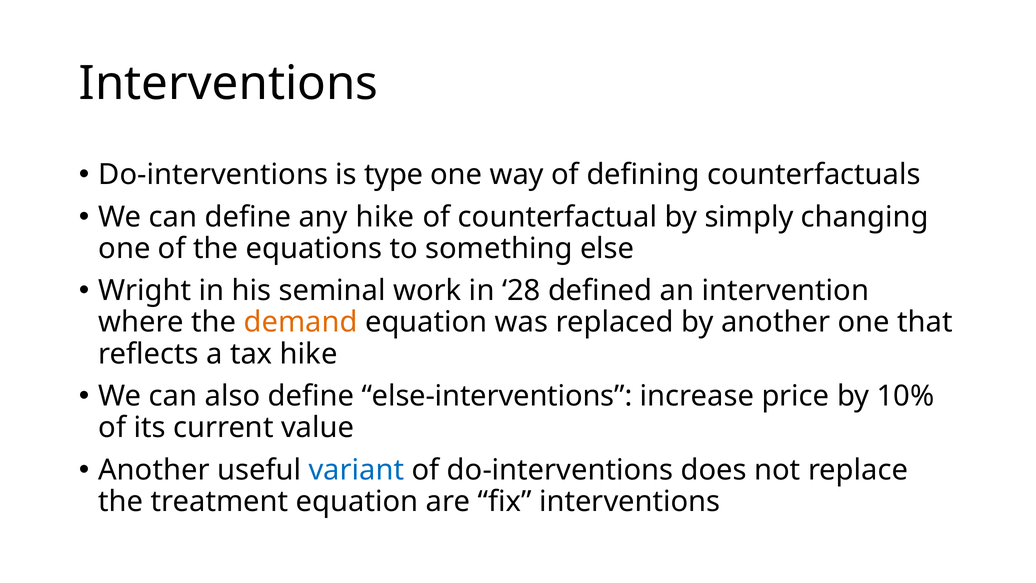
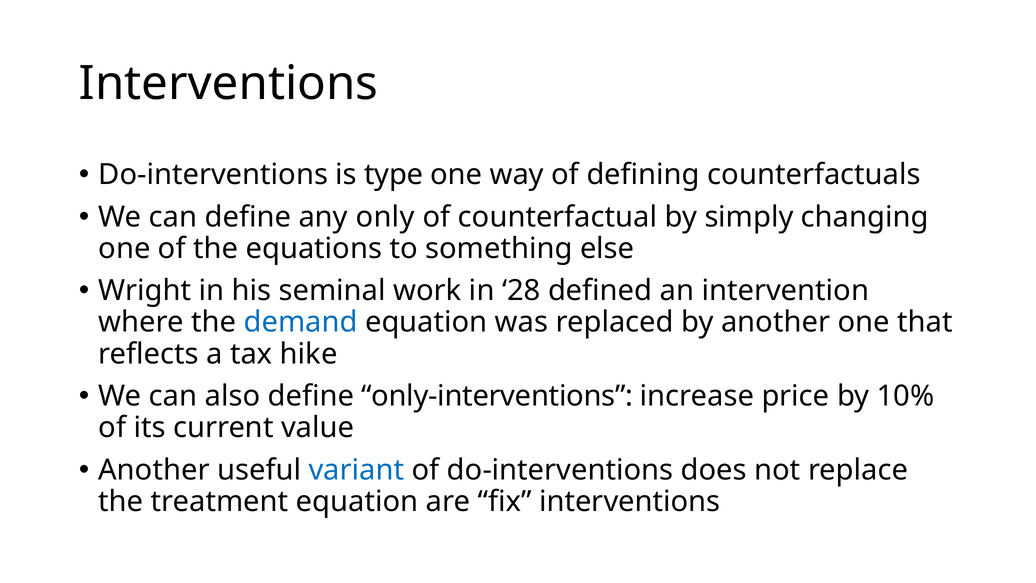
any hike: hike -> only
demand colour: orange -> blue
else-interventions: else-interventions -> only-interventions
